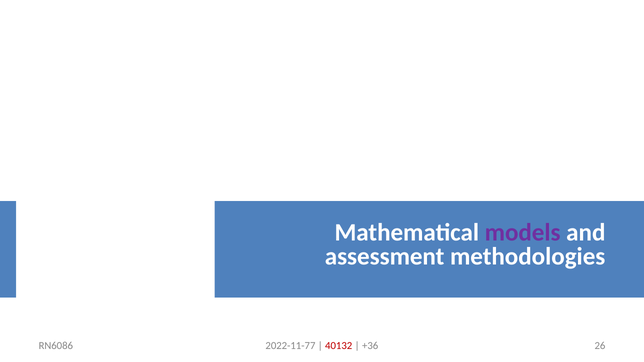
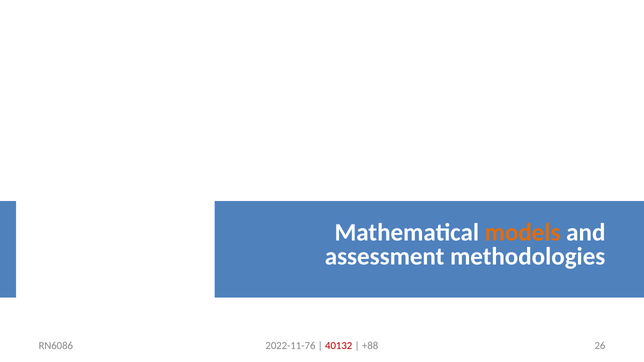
models colour: purple -> orange
2022-11-77: 2022-11-77 -> 2022-11-76
+36: +36 -> +88
